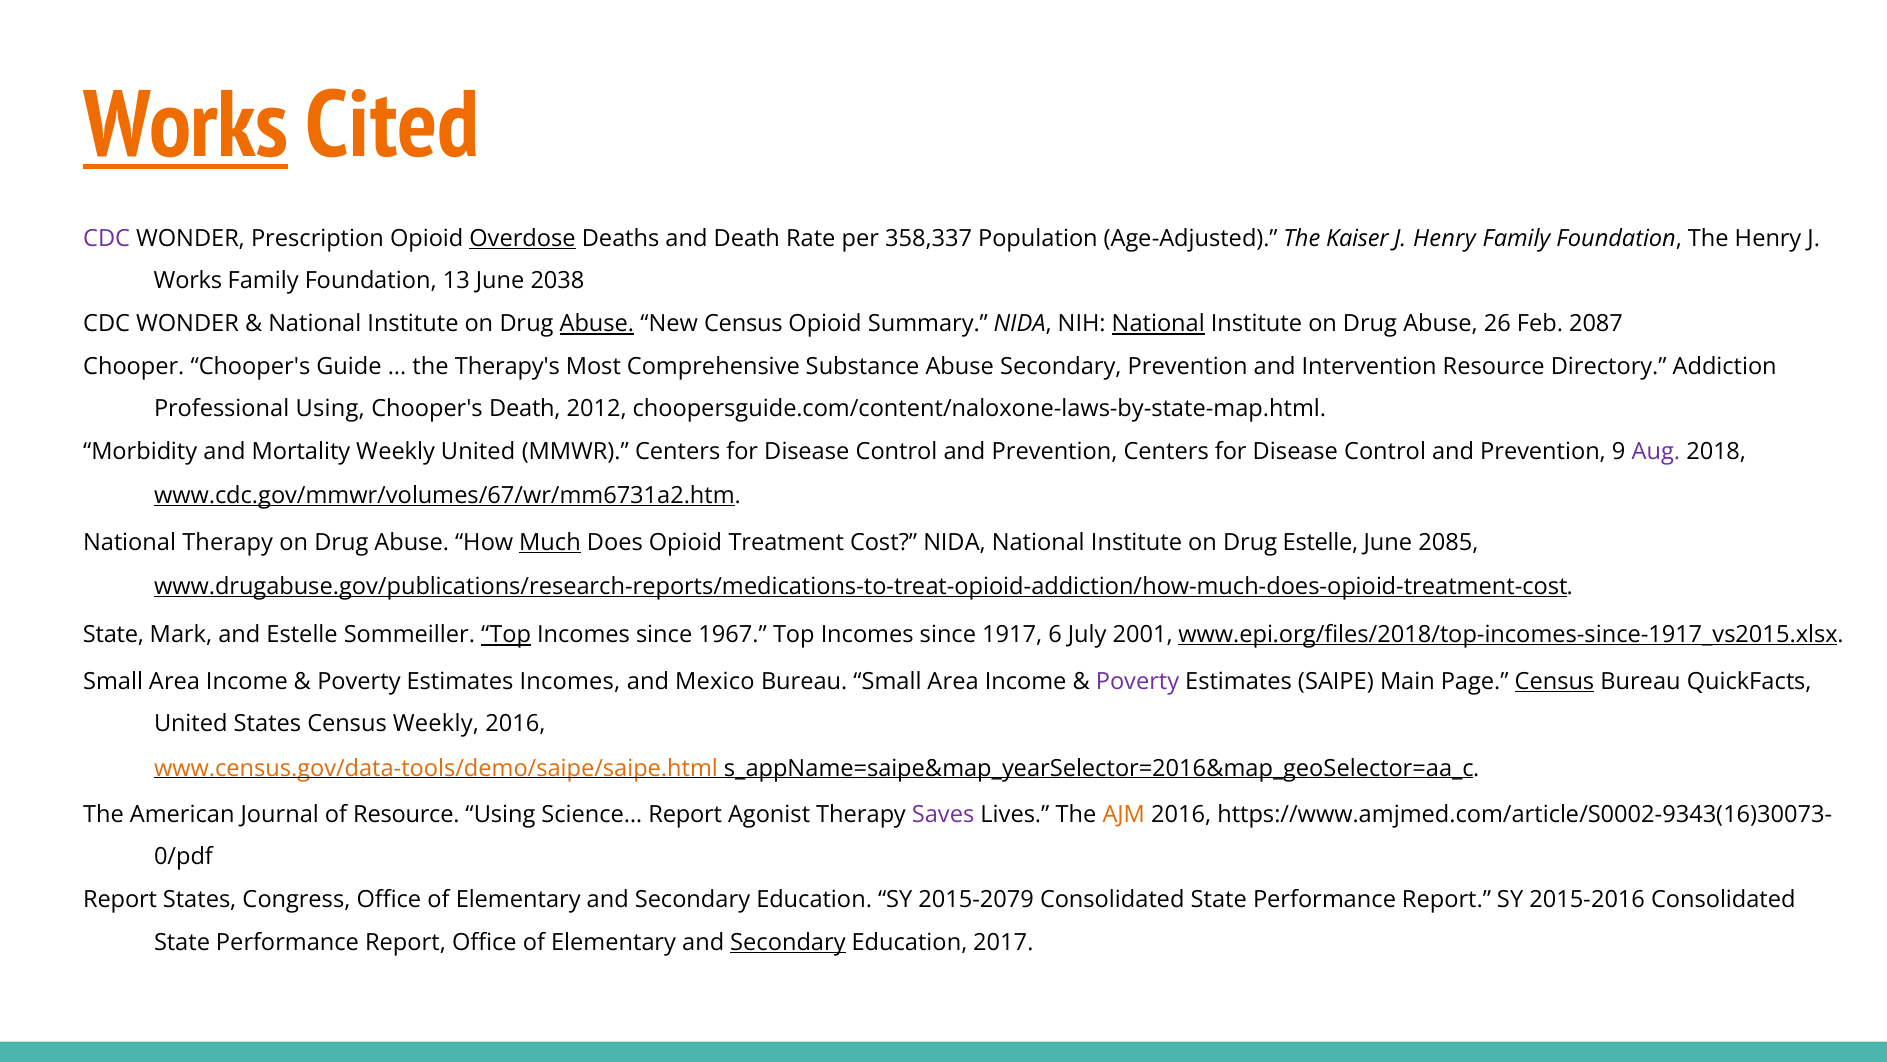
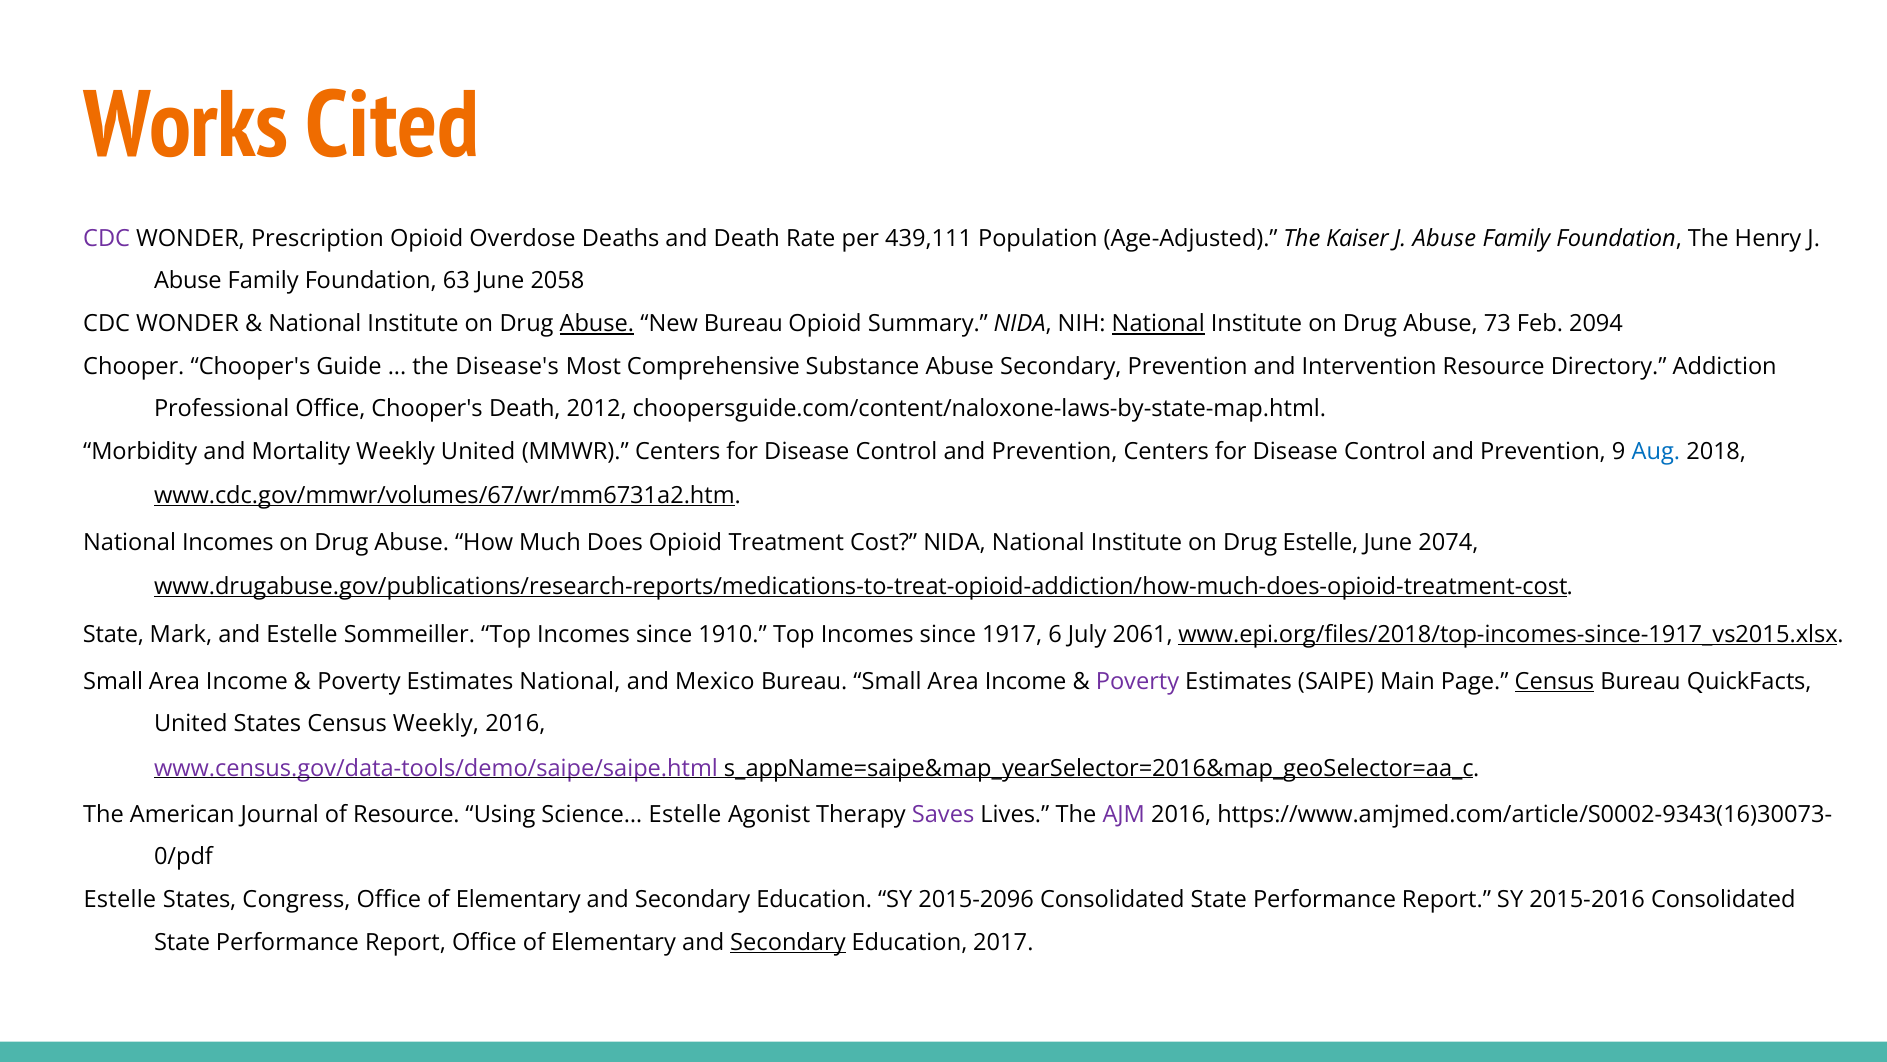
Works at (186, 126) underline: present -> none
Overdose underline: present -> none
358,337: 358,337 -> 439,111
Henry at (1444, 238): Henry -> Abuse
Works at (188, 281): Works -> Abuse
13: 13 -> 63
2038: 2038 -> 2058
New Census: Census -> Bureau
26: 26 -> 73
2087: 2087 -> 2094
Therapy's: Therapy's -> Disease's
Professional Using: Using -> Office
Aug colour: purple -> blue
National Therapy: Therapy -> Incomes
Much underline: present -> none
2085: 2085 -> 2074
Top at (506, 635) underline: present -> none
1967: 1967 -> 1910
2001: 2001 -> 2061
Estimates Incomes: Incomes -> National
www.census.gov/data-tools/demo/saipe/saipe.html colour: orange -> purple
Science… Report: Report -> Estelle
AJM colour: orange -> purple
Report at (120, 899): Report -> Estelle
2015-2079: 2015-2079 -> 2015-2096
